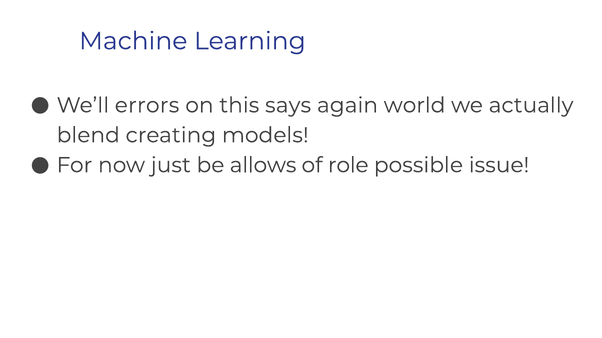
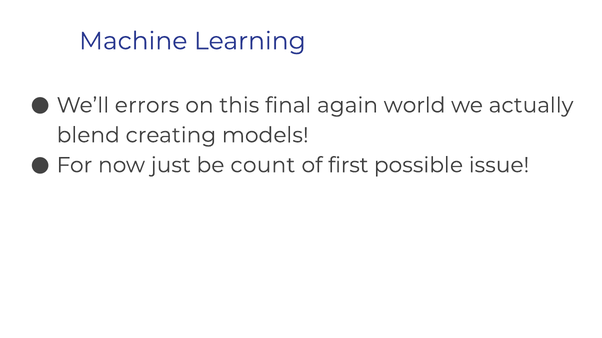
says: says -> final
allows: allows -> count
role: role -> first
